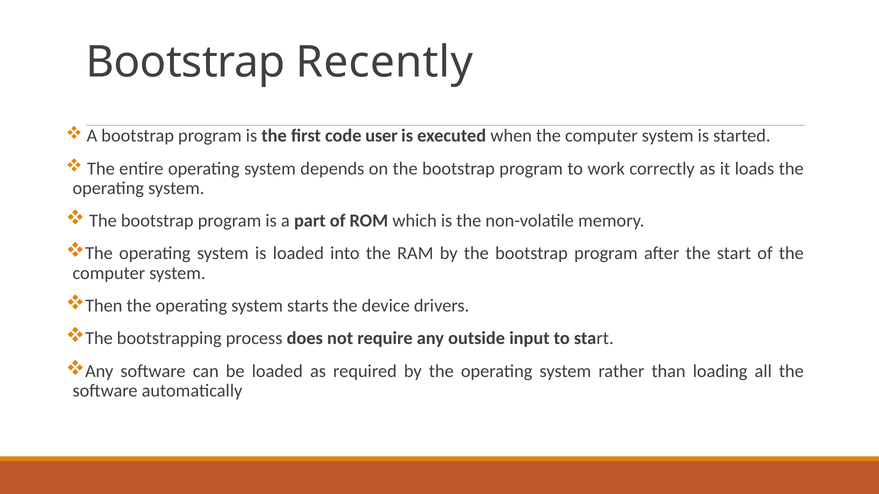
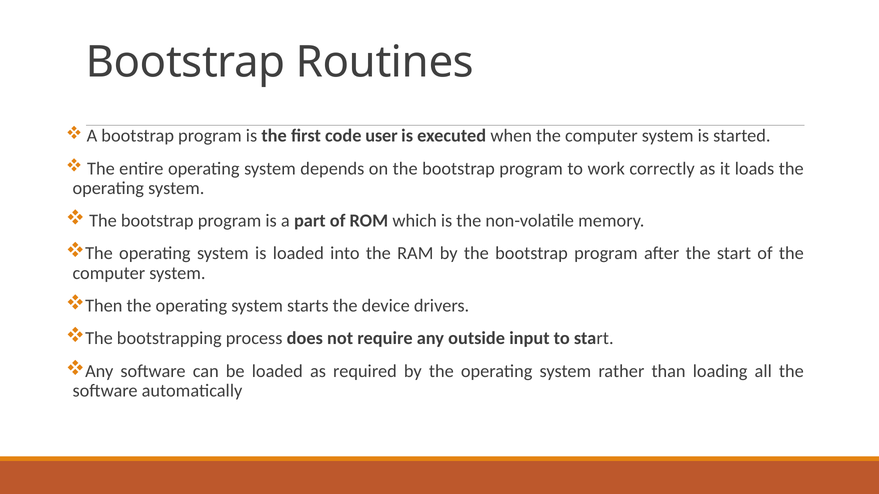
Recently: Recently -> Routines
